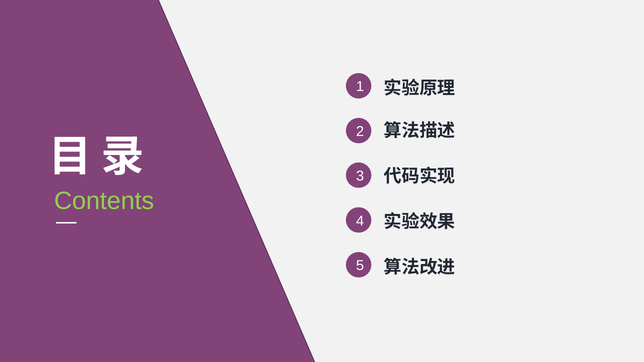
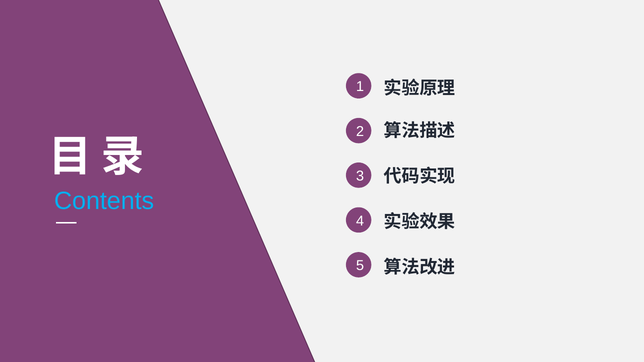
Contents colour: light green -> light blue
